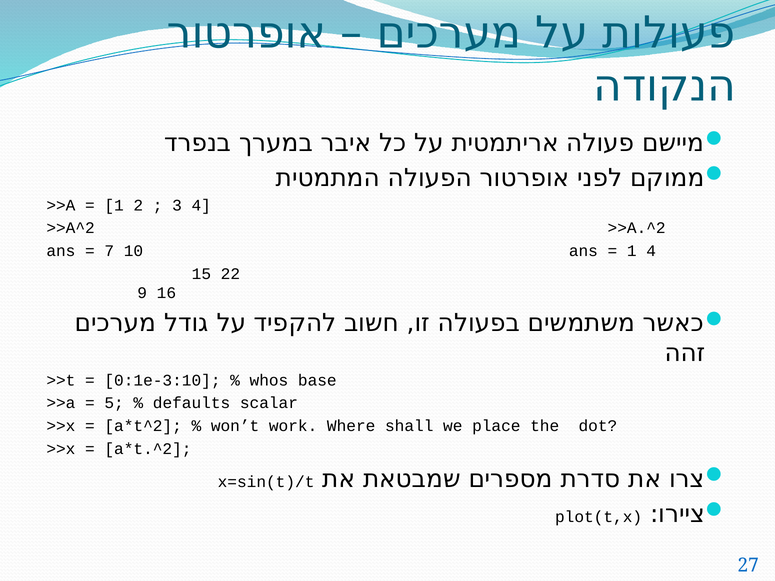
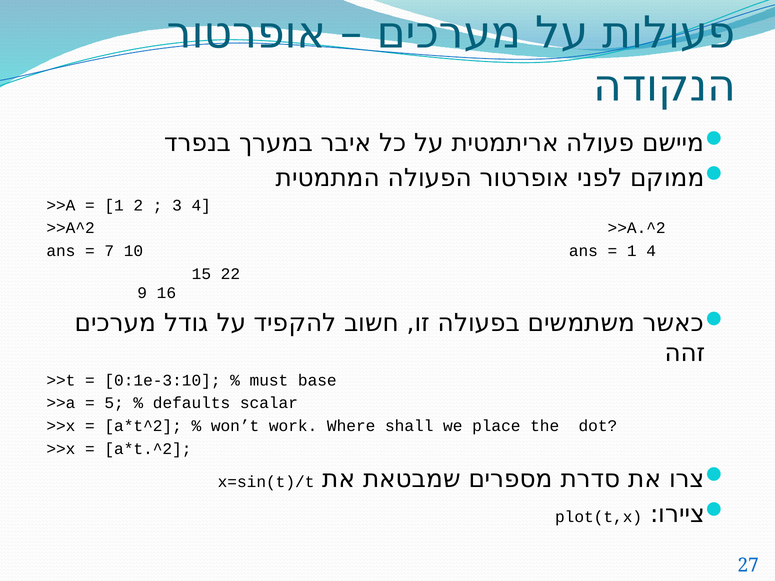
whos: whos -> must
